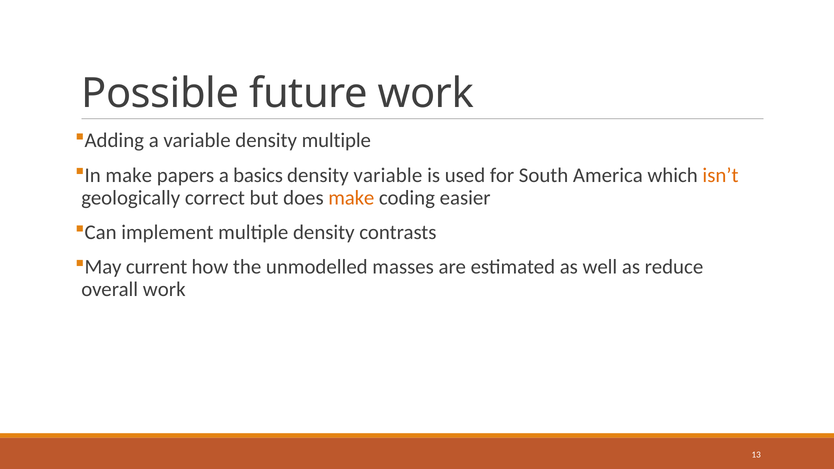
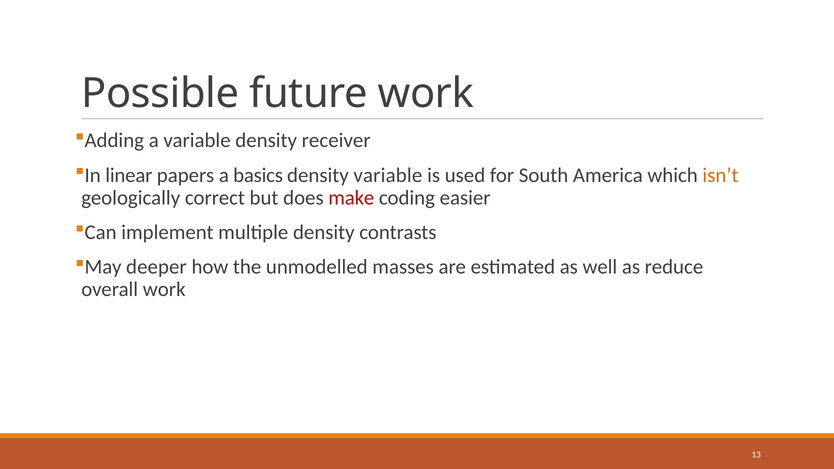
density multiple: multiple -> receiver
In make: make -> linear
make at (351, 198) colour: orange -> red
current: current -> deeper
